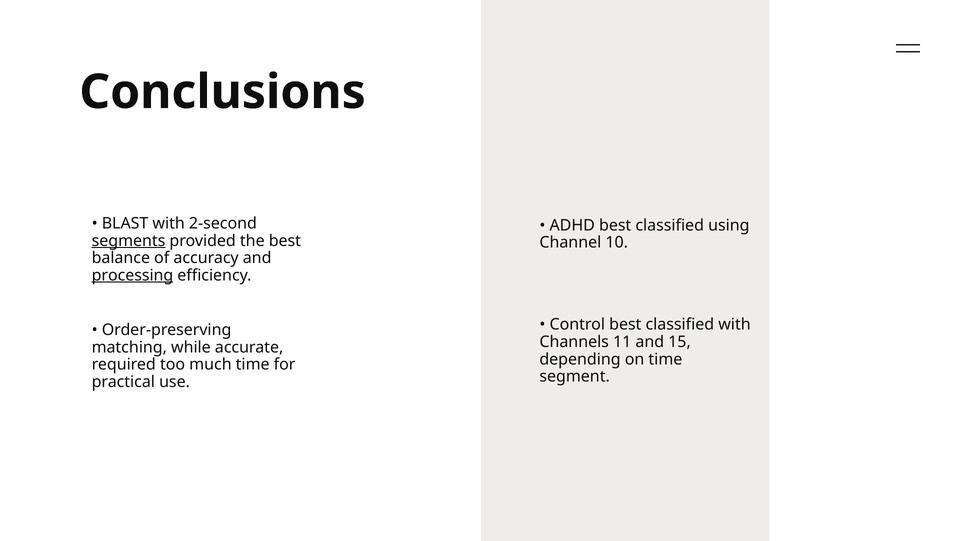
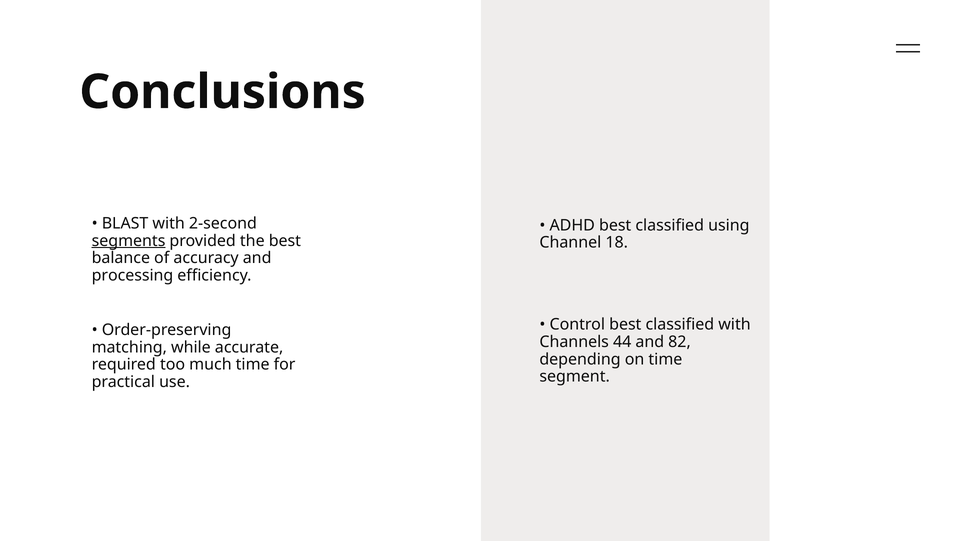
10: 10 -> 18
processing underline: present -> none
11: 11 -> 44
15: 15 -> 82
